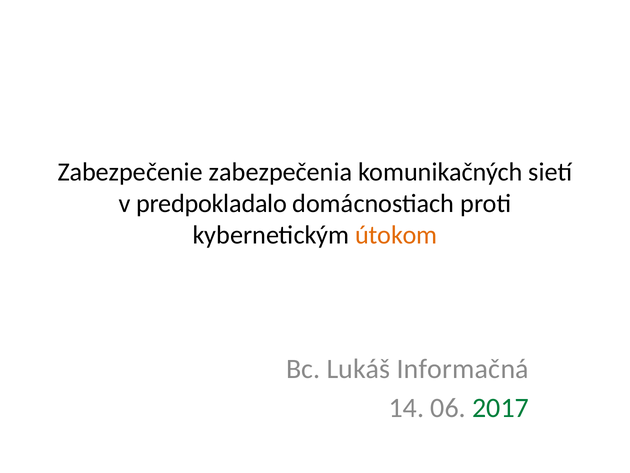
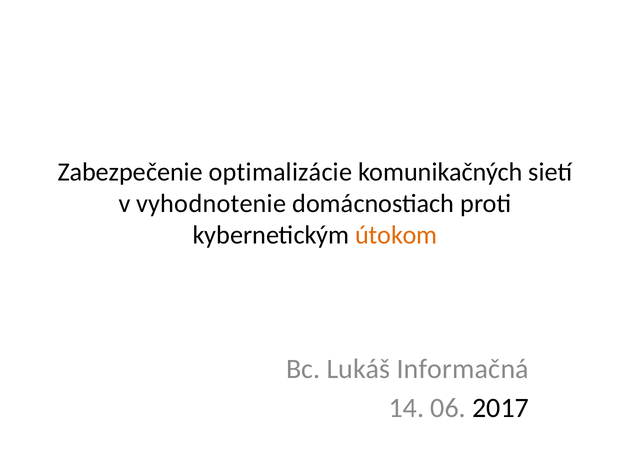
zabezpečenia: zabezpečenia -> optimalizácie
predpokladalo: predpokladalo -> vyhodnotenie
2017 colour: green -> black
